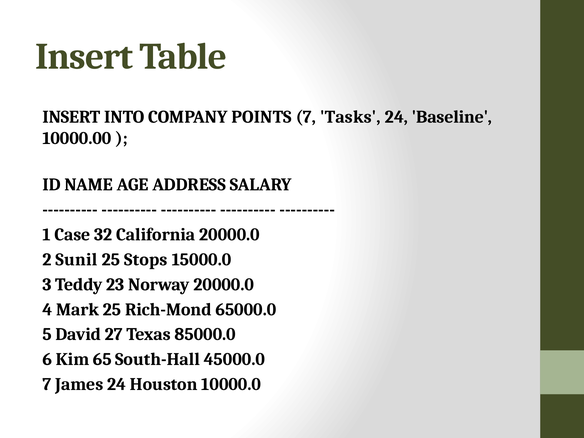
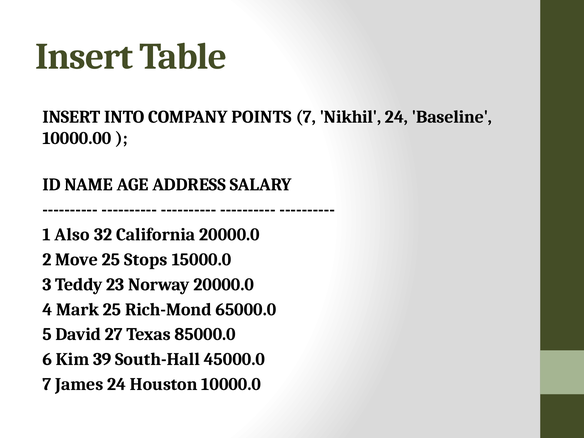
Tasks: Tasks -> Nikhil
Case: Case -> Also
Sunil: Sunil -> Move
65: 65 -> 39
